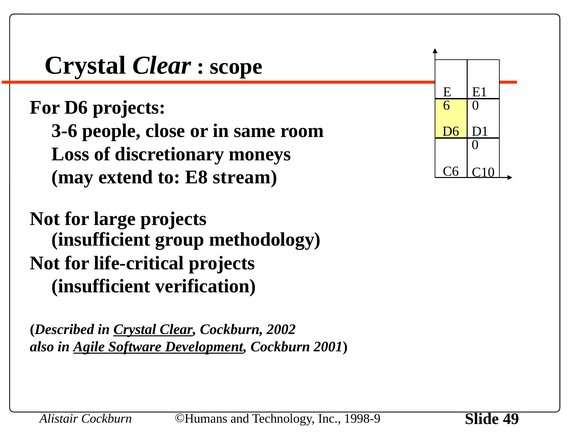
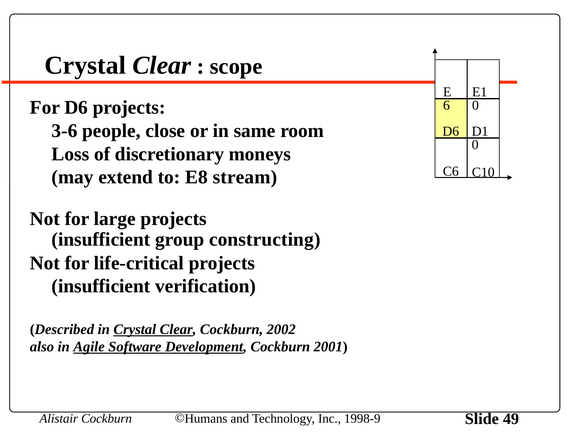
methodology: methodology -> constructing
